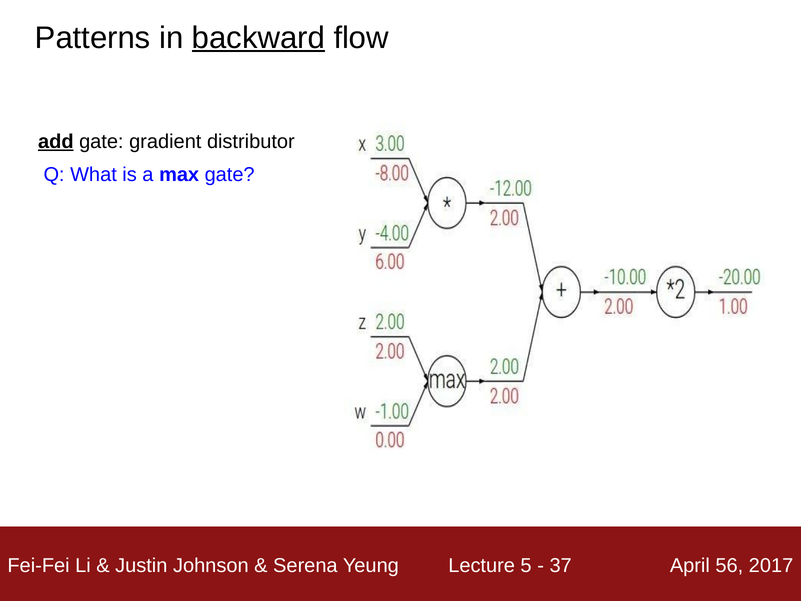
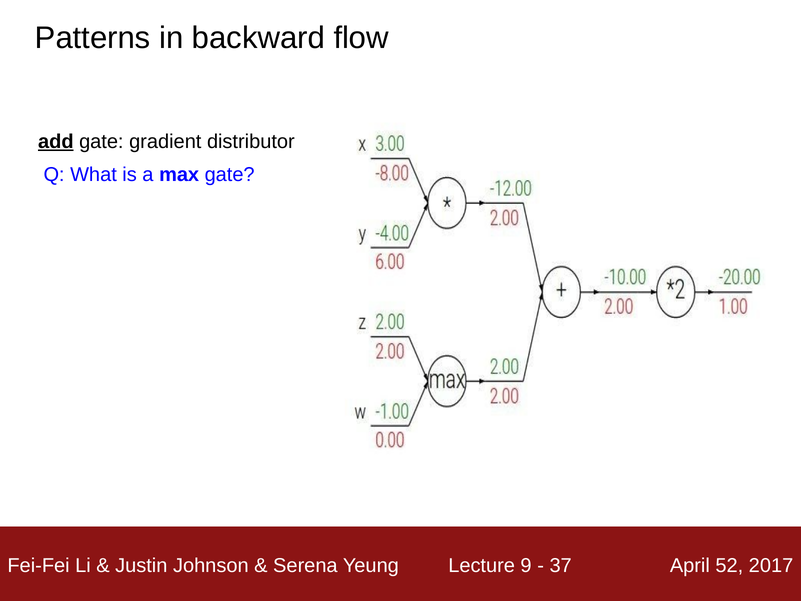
backward underline: present -> none
5: 5 -> 9
56: 56 -> 52
